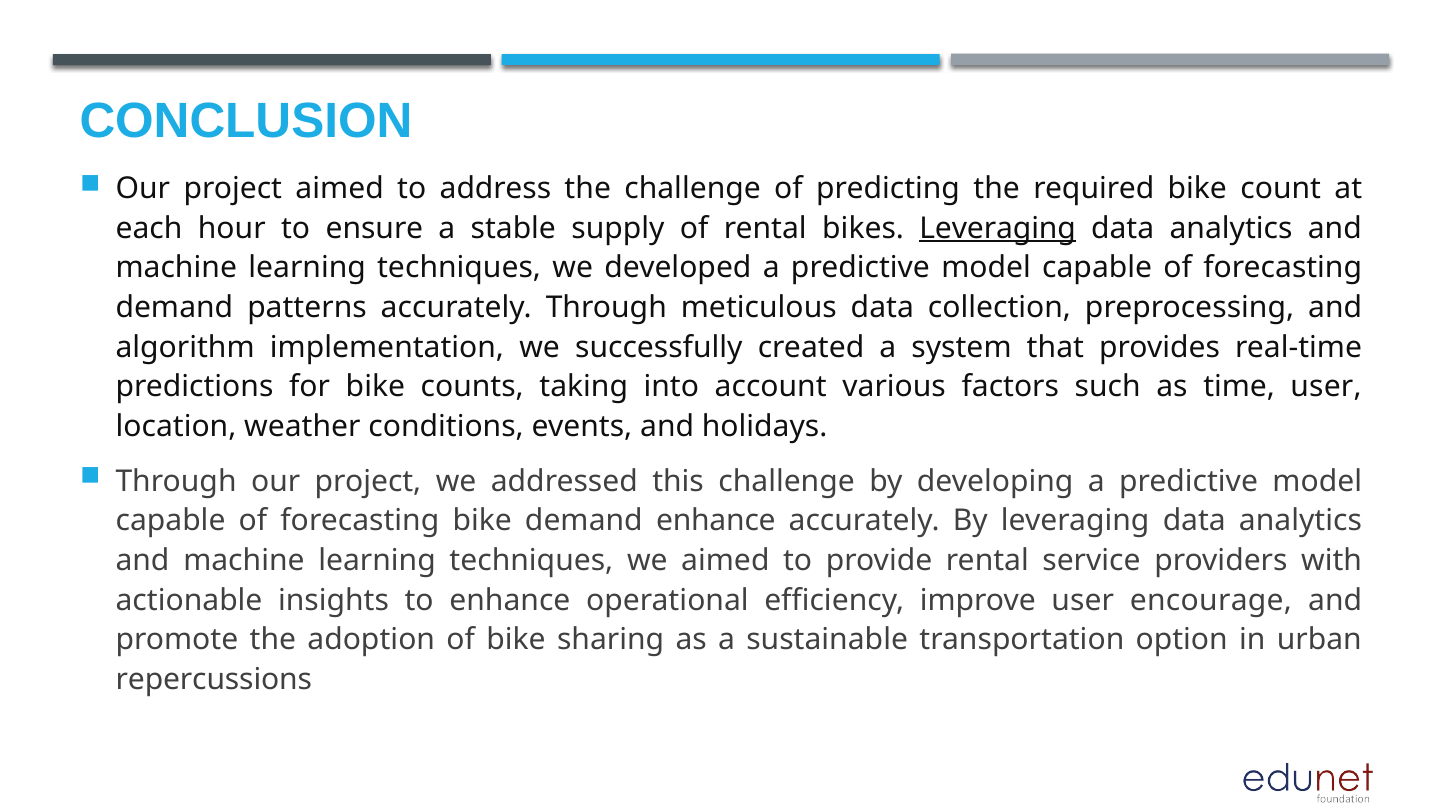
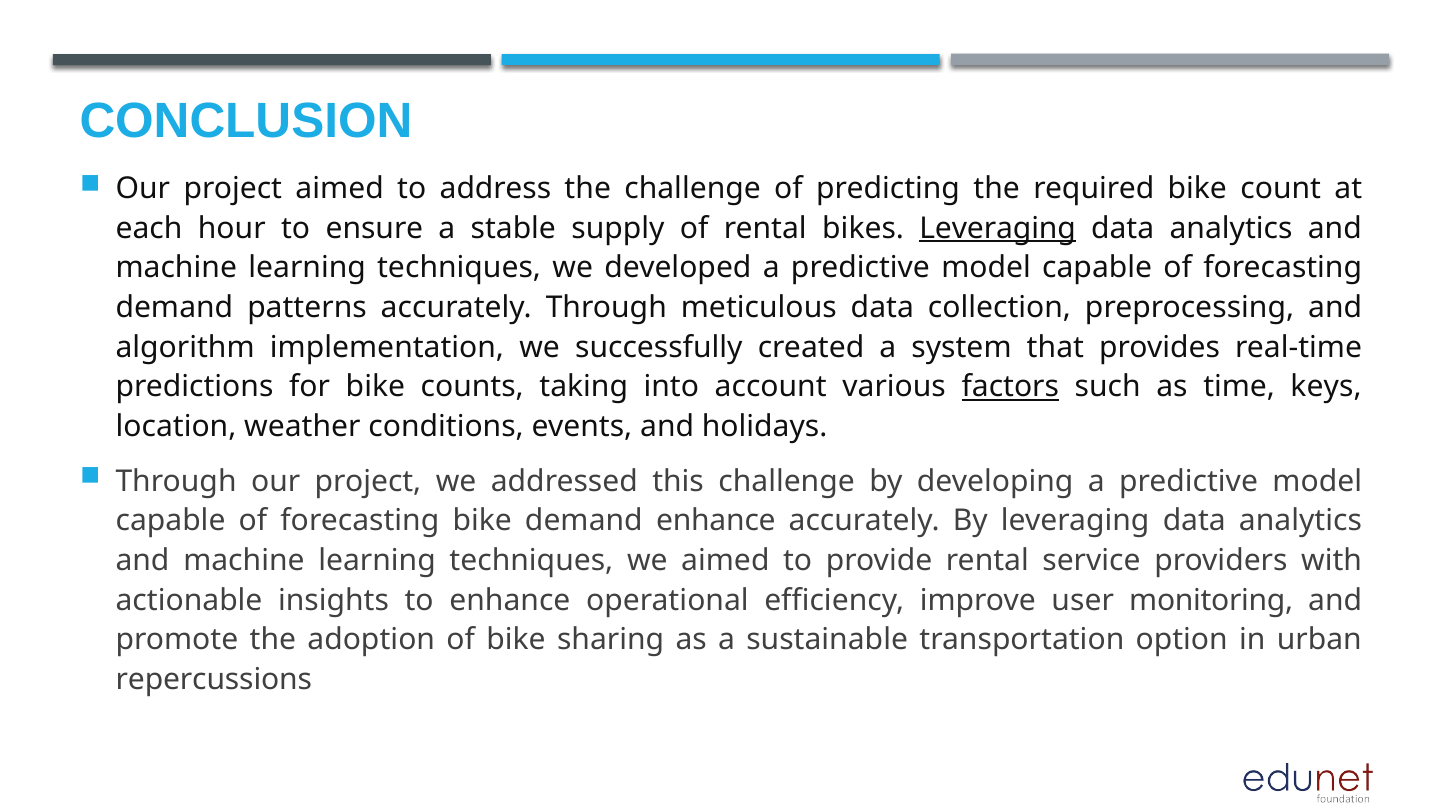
factors underline: none -> present
time user: user -> keys
encourage: encourage -> monitoring
